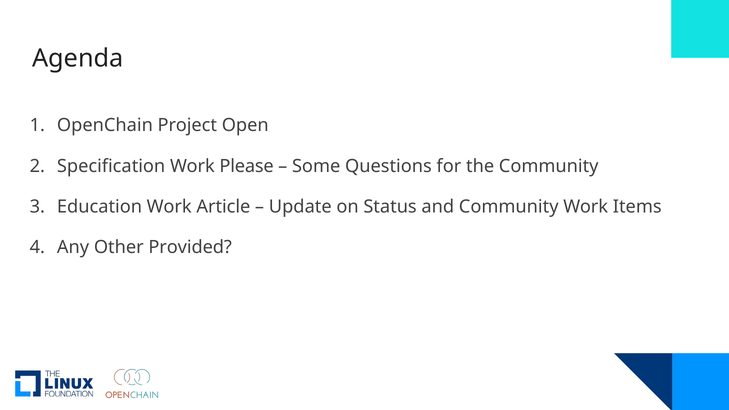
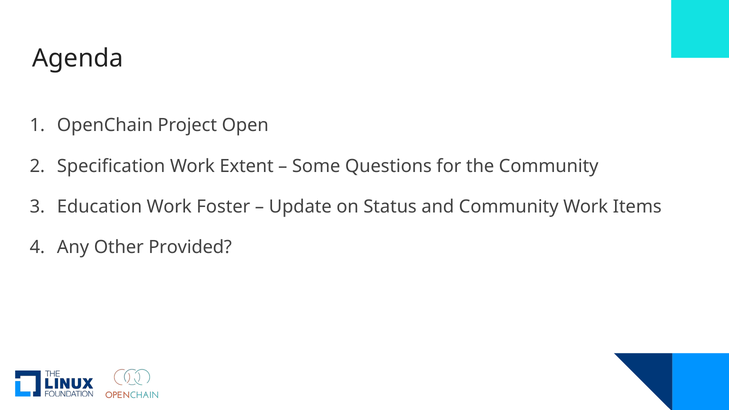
Please: Please -> Extent
Article: Article -> Foster
